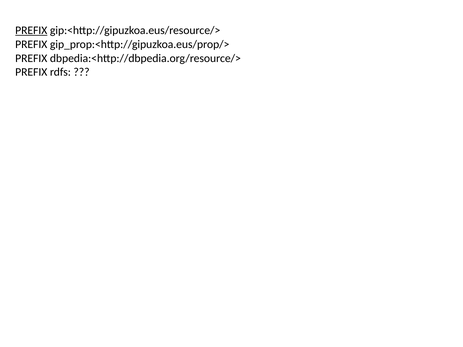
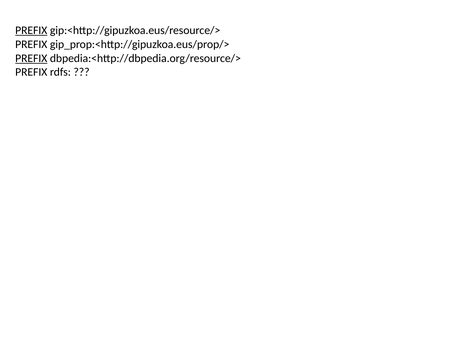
PREFIX at (31, 58) underline: none -> present
